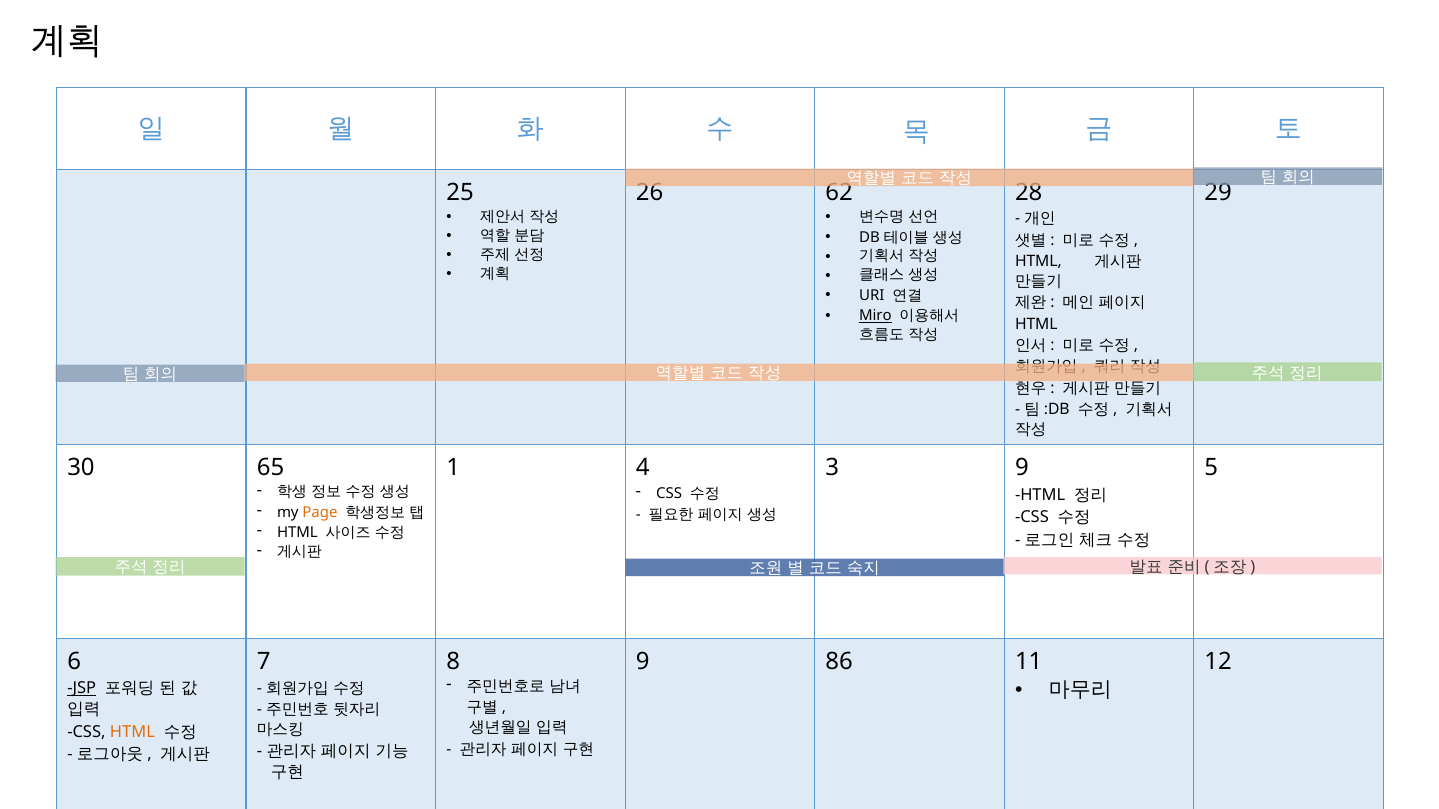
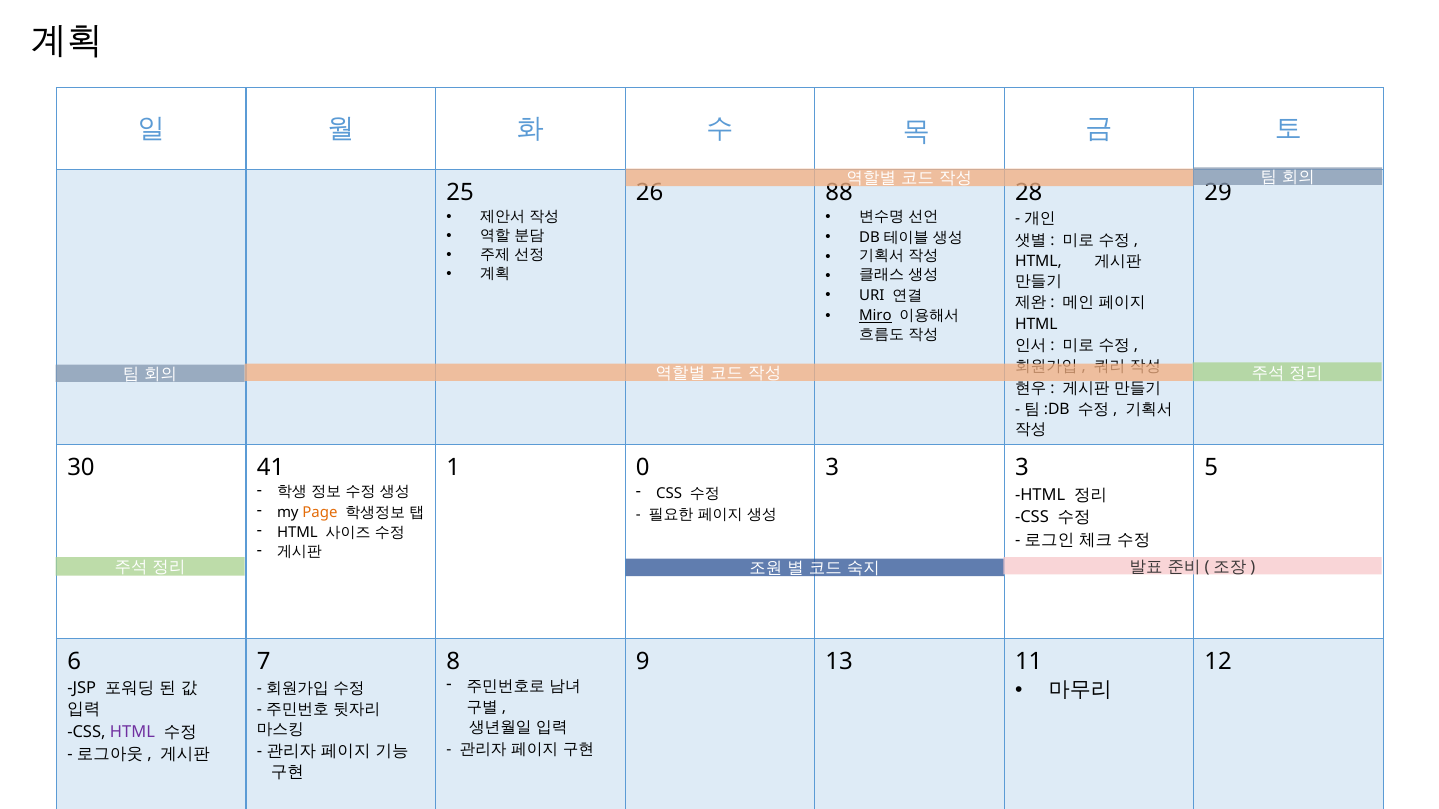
62: 62 -> 88
65: 65 -> 41
4: 4 -> 0
3 9: 9 -> 3
86: 86 -> 13
JSP underline: present -> none
HTML at (132, 732) colour: orange -> purple
